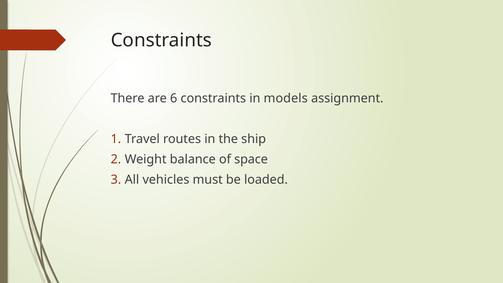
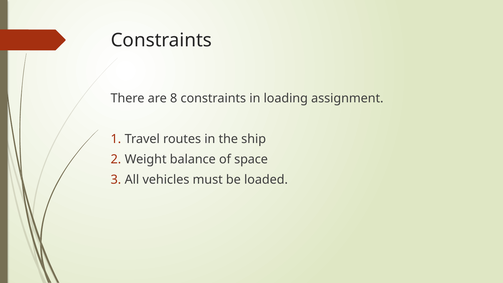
6: 6 -> 8
models: models -> loading
